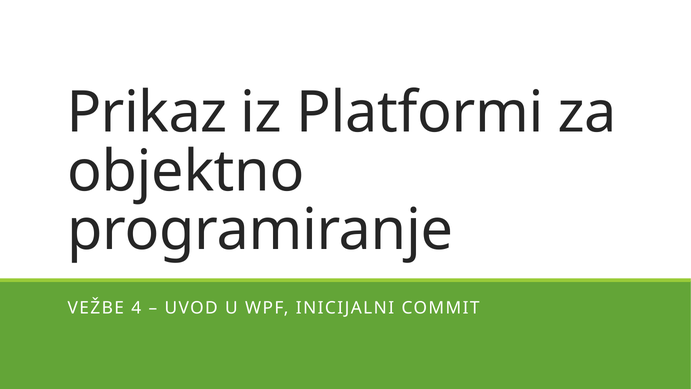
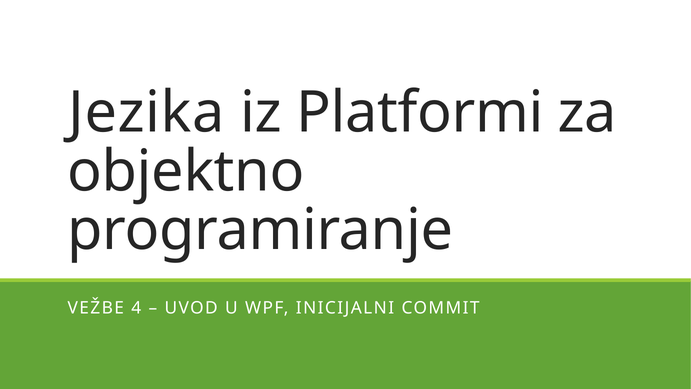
Prikaz: Prikaz -> Jezika
